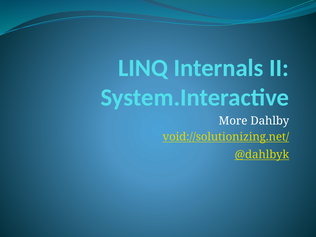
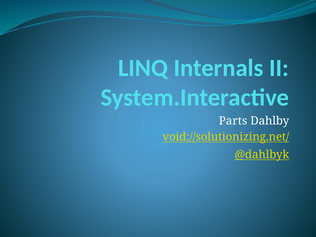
More: More -> Parts
